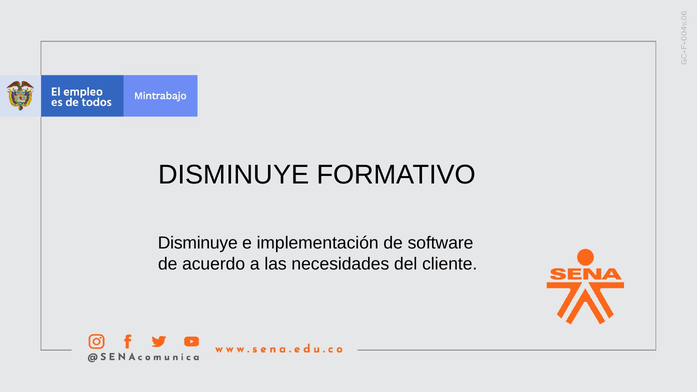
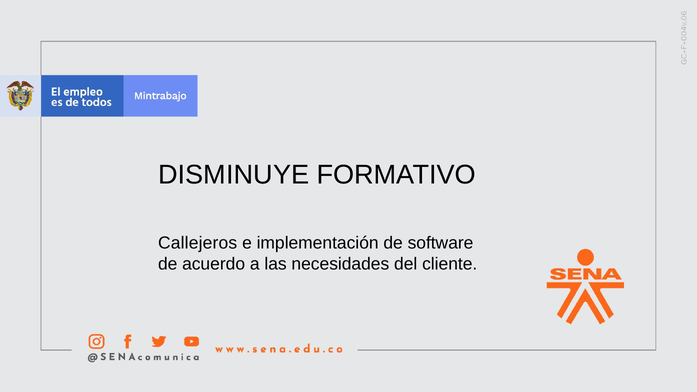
Disminuye at (198, 243): Disminuye -> Callejeros
